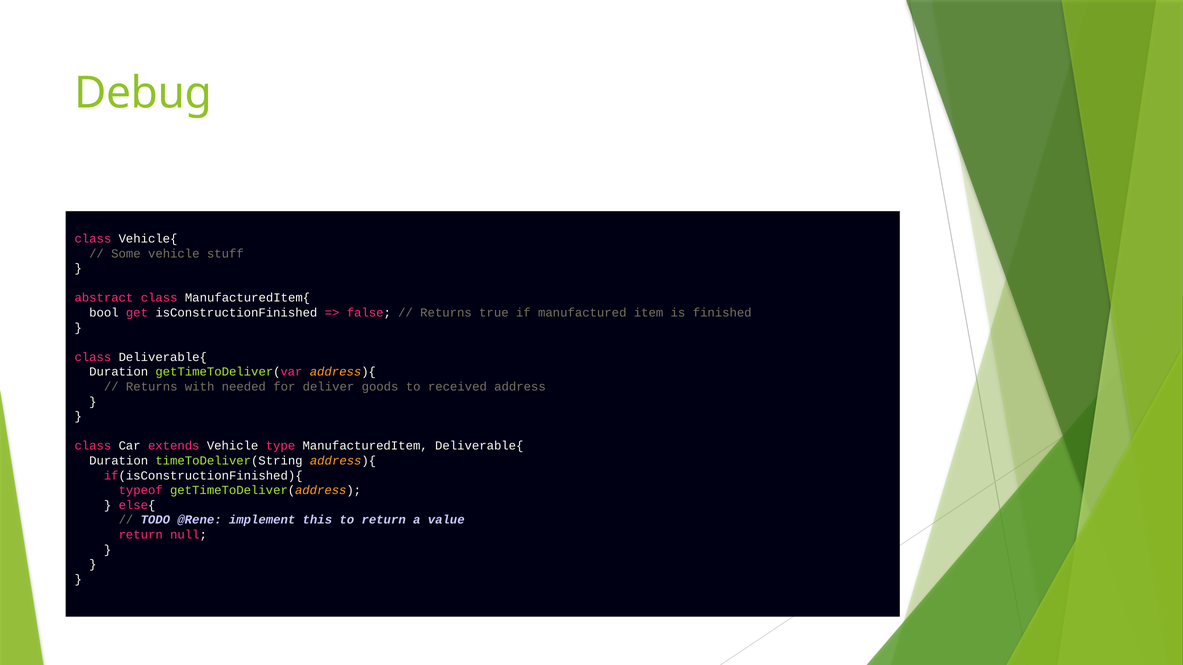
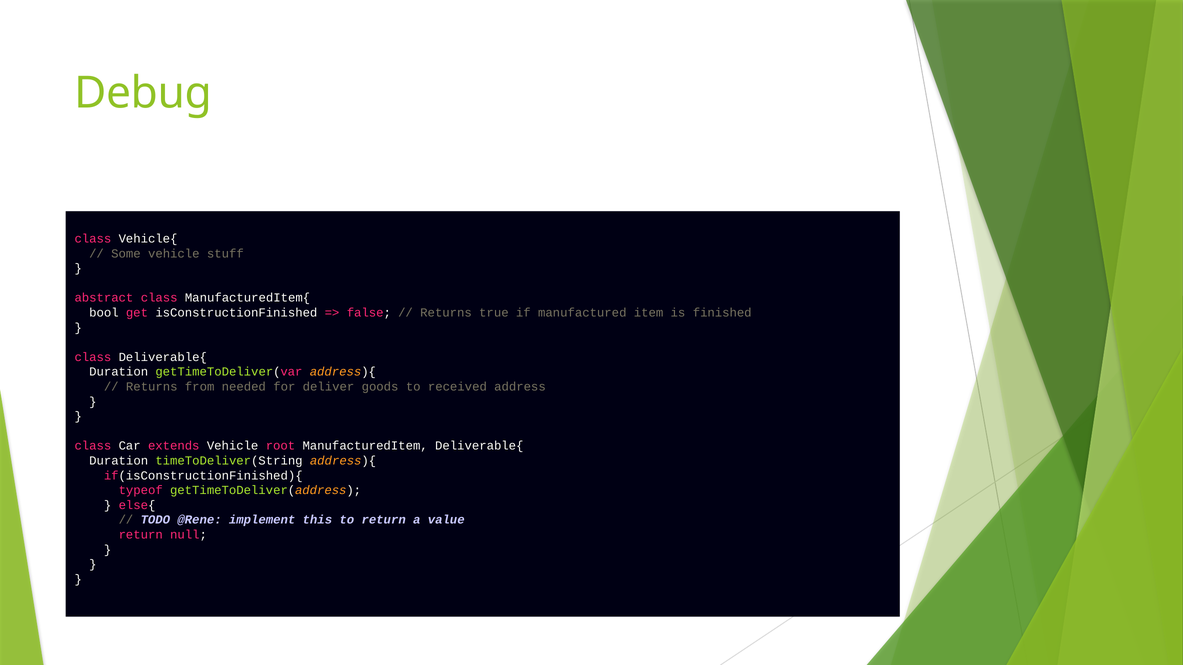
with: with -> from
type: type -> root
